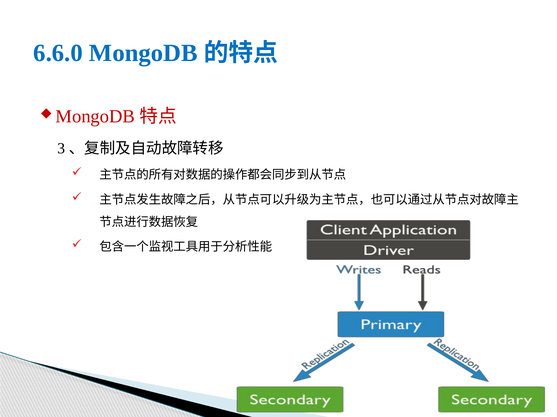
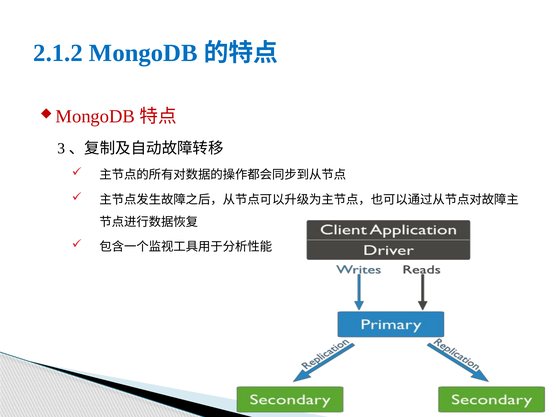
6.6.0: 6.6.0 -> 2.1.2
